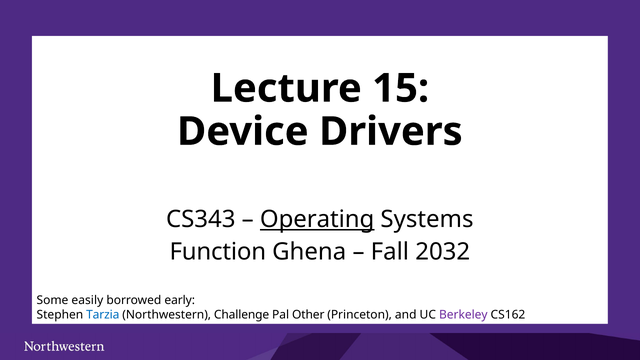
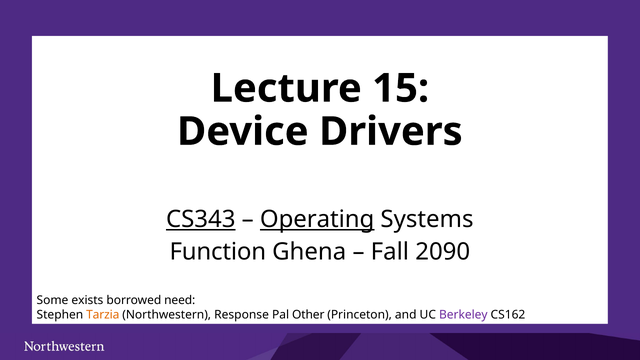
CS343 underline: none -> present
2032: 2032 -> 2090
easily: easily -> exists
early: early -> need
Tarzia colour: blue -> orange
Challenge: Challenge -> Response
